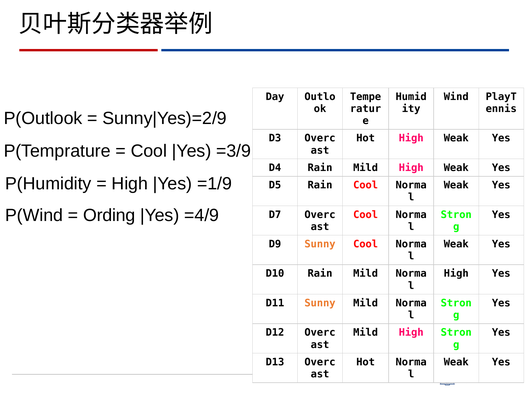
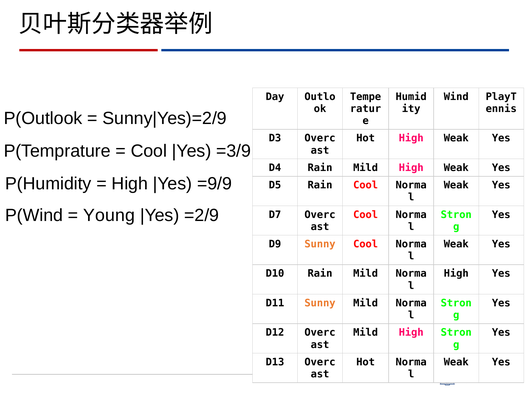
=1/9: =1/9 -> =9/9
Ording: Ording -> Young
=4/9: =4/9 -> =2/9
